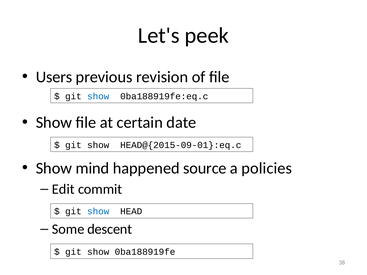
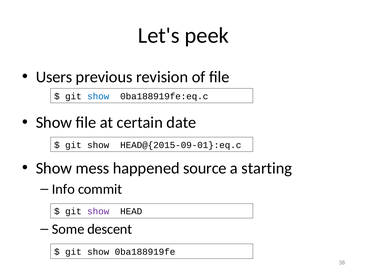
mind: mind -> mess
policies: policies -> starting
Edit: Edit -> Info
show at (98, 212) colour: blue -> purple
